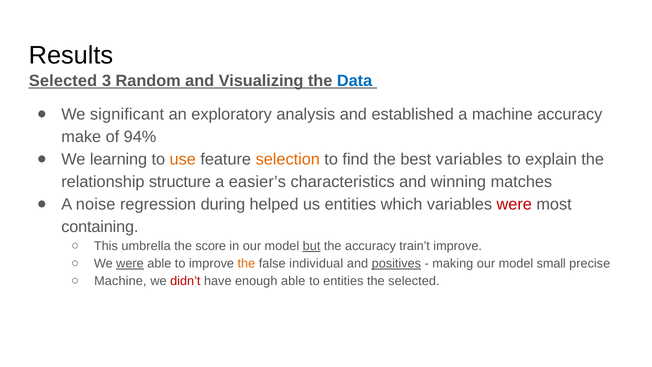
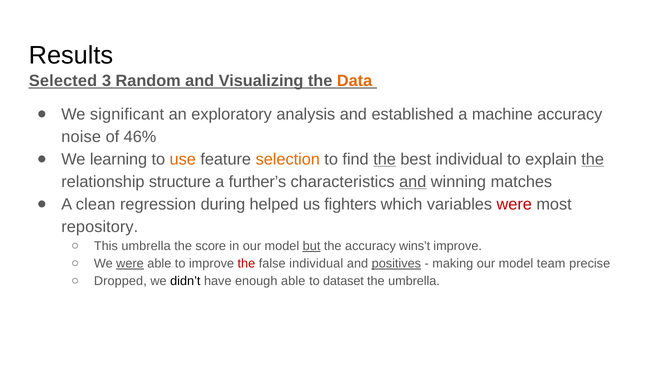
Data colour: blue -> orange
make: make -> noise
94%: 94% -> 46%
the at (385, 159) underline: none -> present
best variables: variables -> individual
the at (593, 159) underline: none -> present
easier’s: easier’s -> further’s
and at (413, 182) underline: none -> present
noise: noise -> clean
us entities: entities -> fighters
containing: containing -> repository
train’t: train’t -> wins’t
the at (246, 263) colour: orange -> red
small: small -> team
Machine at (120, 281): Machine -> Dropped
didn’t colour: red -> black
to entities: entities -> dataset
the selected: selected -> umbrella
